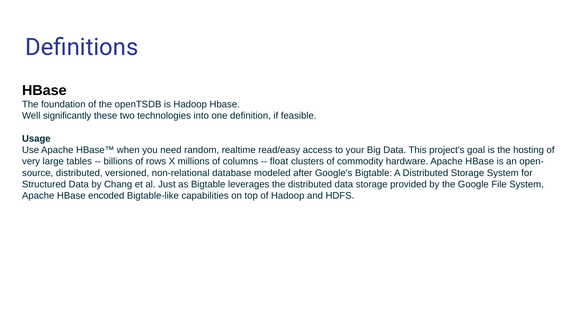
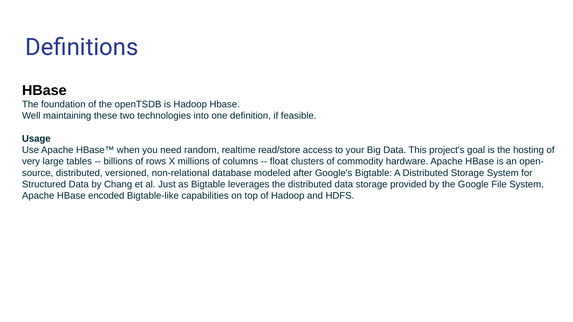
significantly: significantly -> maintaining
read/easy: read/easy -> read/store
